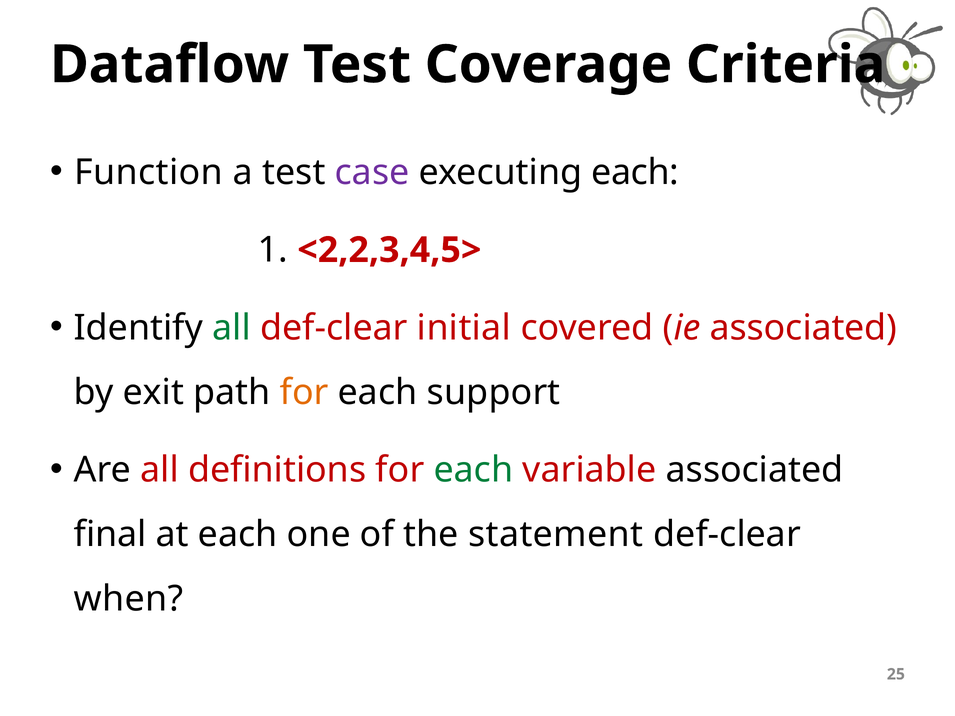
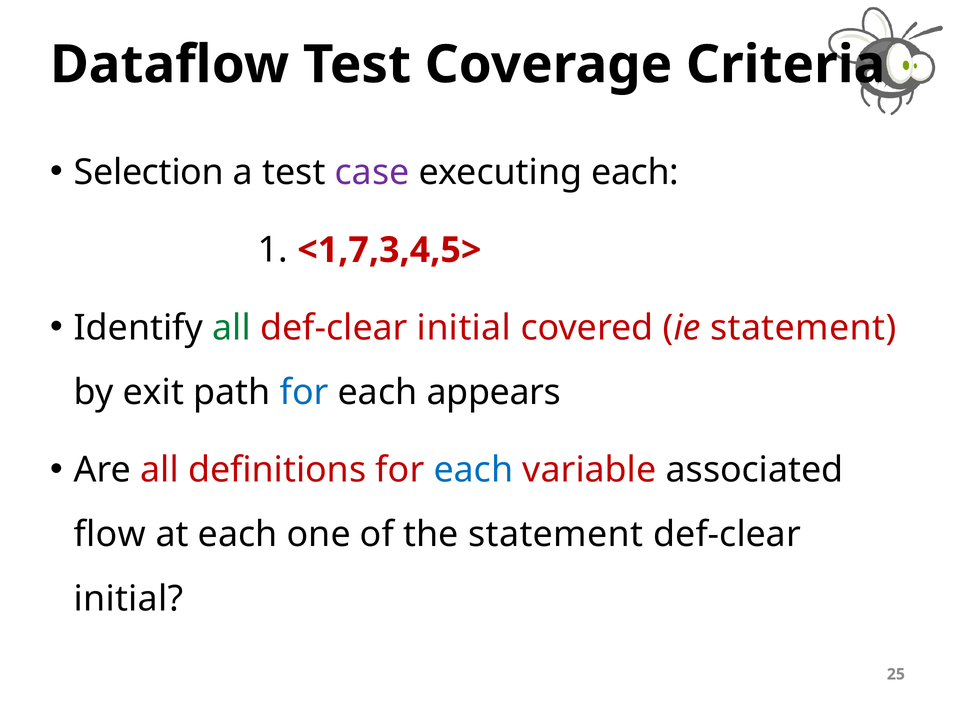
Function: Function -> Selection
<2,2,3,4,5>: <2,2,3,4,5> -> <1,7,3,4,5>
ie associated: associated -> statement
for at (304, 393) colour: orange -> blue
support: support -> appears
each at (473, 470) colour: green -> blue
final: final -> flow
when at (129, 599): when -> initial
